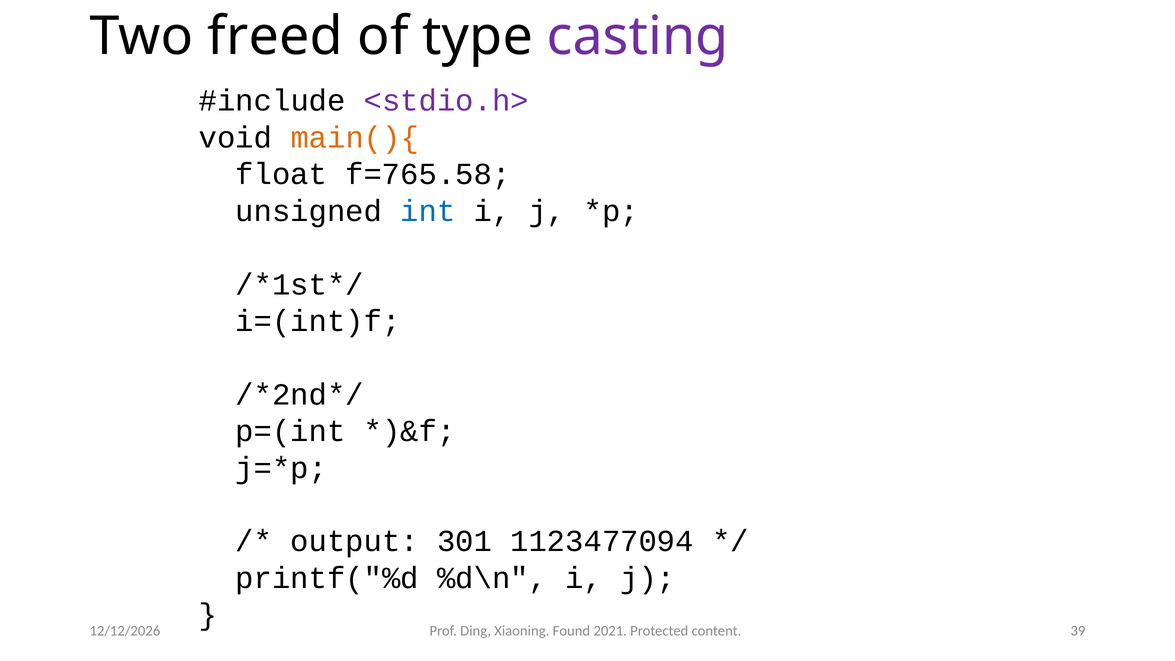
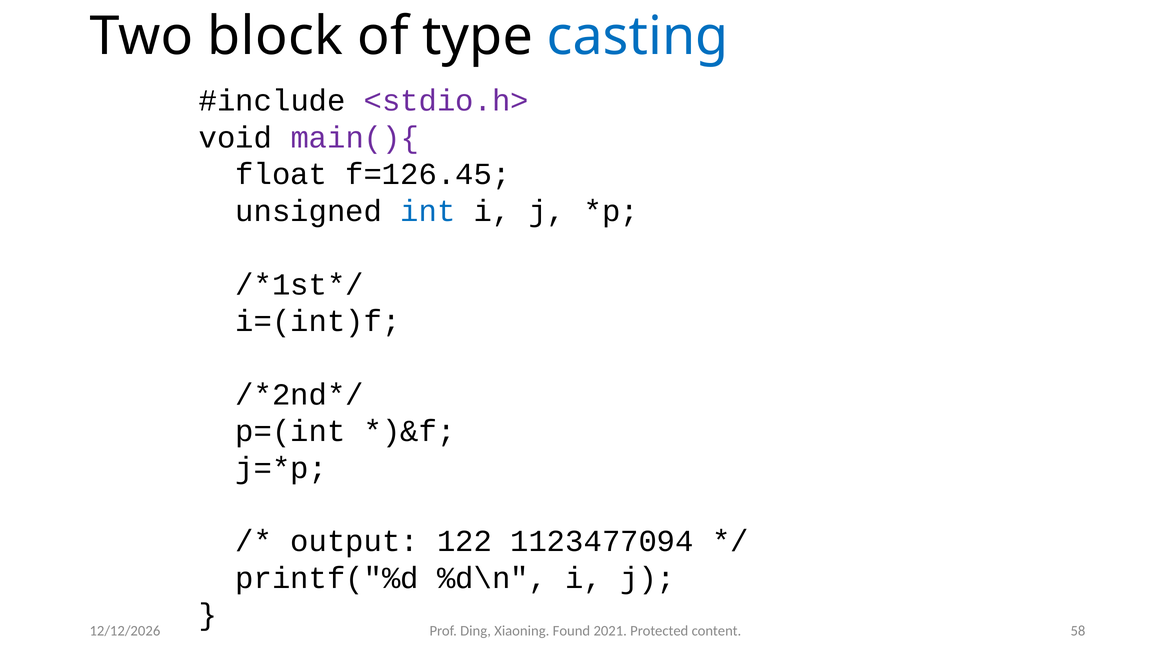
freed: freed -> block
casting colour: purple -> blue
main(){ colour: orange -> purple
f=765.58: f=765.58 -> f=126.45
301: 301 -> 122
39: 39 -> 58
